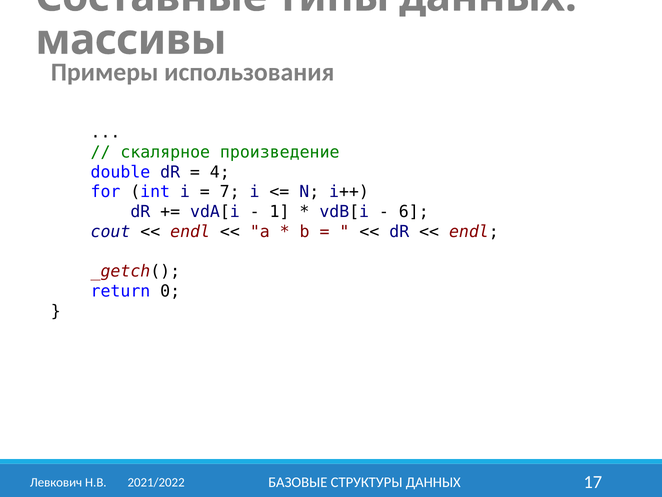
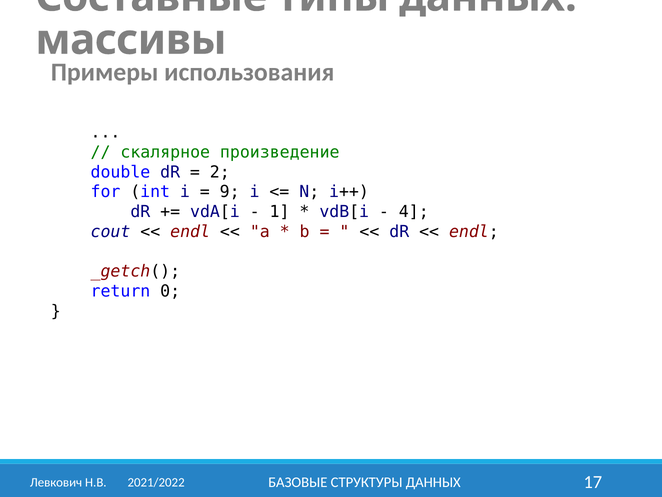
4: 4 -> 2
7: 7 -> 9
6: 6 -> 4
